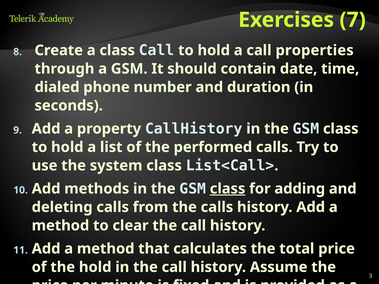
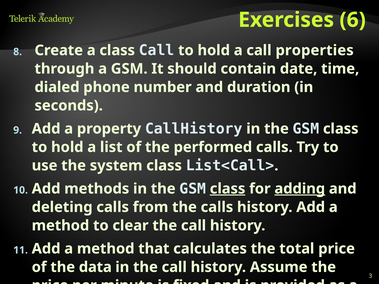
7: 7 -> 6
adding underline: none -> present
the hold: hold -> data
